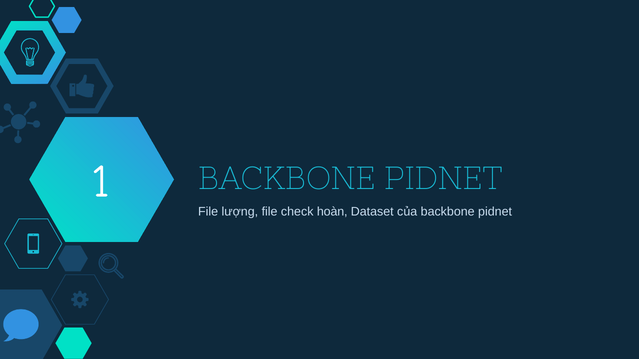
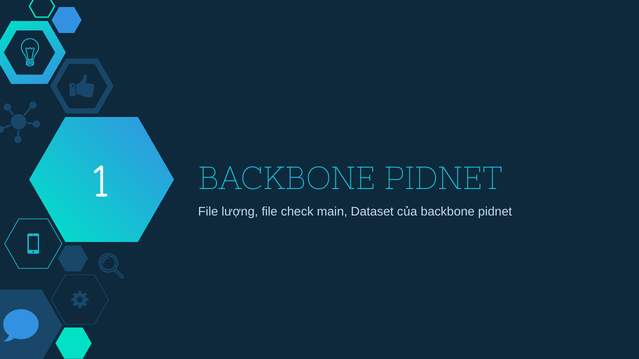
hoàn: hoàn -> main
